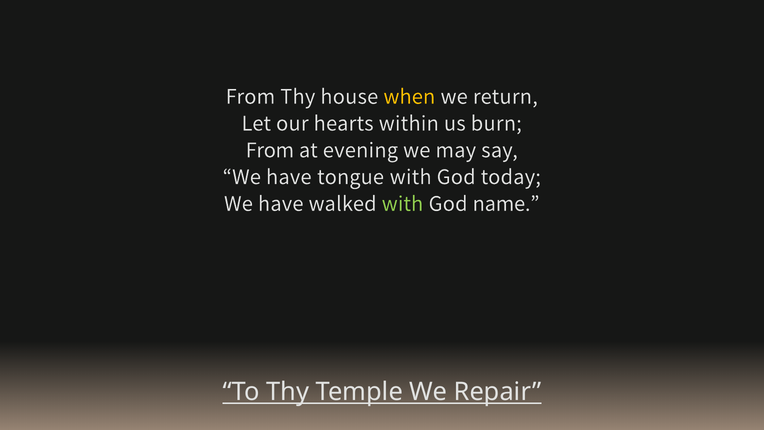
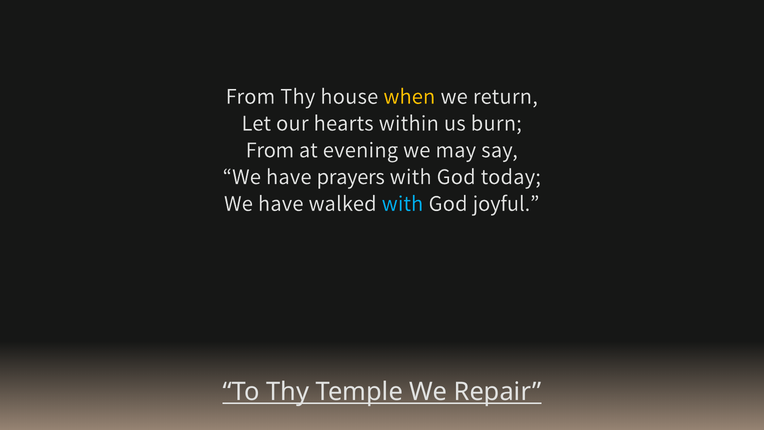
tongue: tongue -> prayers
with at (402, 203) colour: light green -> light blue
name: name -> joyful
